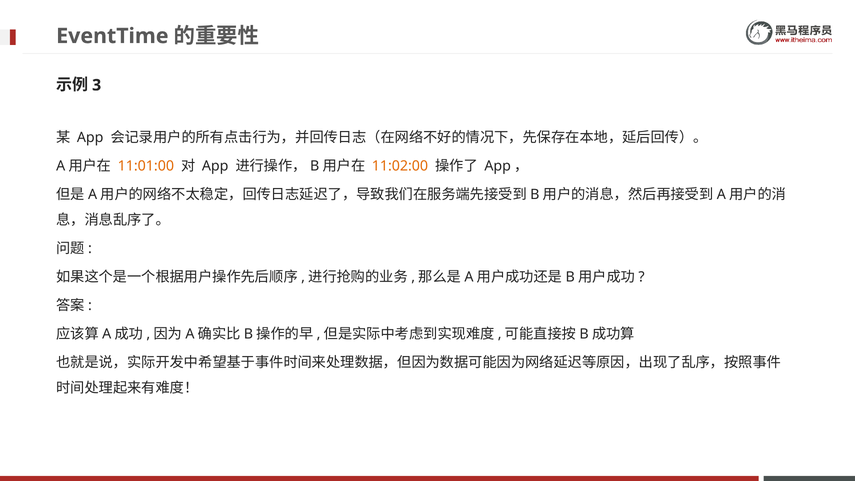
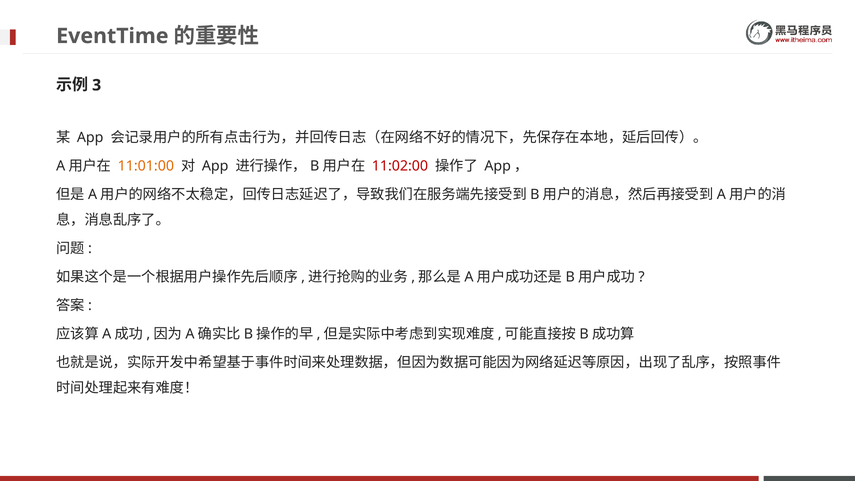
11:02:00 colour: orange -> red
